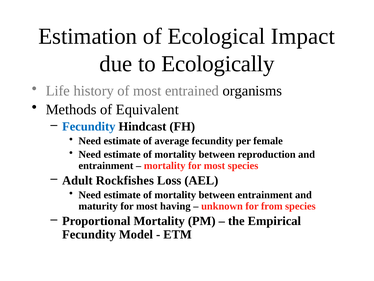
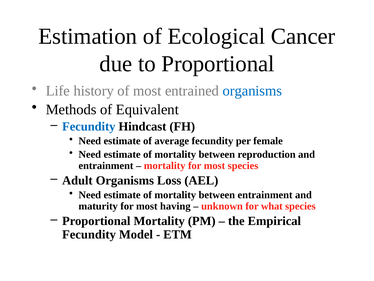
Impact: Impact -> Cancer
to Ecologically: Ecologically -> Proportional
organisms at (252, 91) colour: black -> blue
Adult Rockfishes: Rockfishes -> Organisms
from: from -> what
